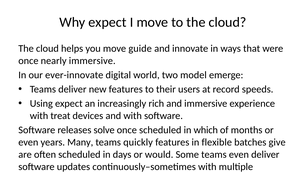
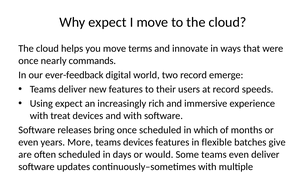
move guide: guide -> terms
nearly immersive: immersive -> commands
ever-innovate: ever-innovate -> ever-feedback
two model: model -> record
solve: solve -> bring
years Many: Many -> More
teams quickly: quickly -> devices
